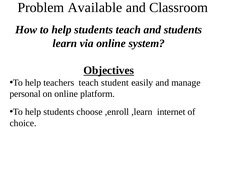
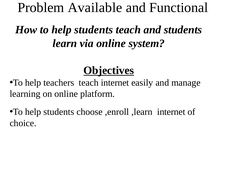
Classroom: Classroom -> Functional
teach student: student -> internet
personal: personal -> learning
